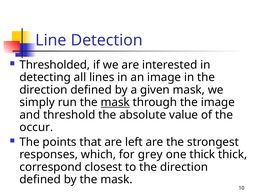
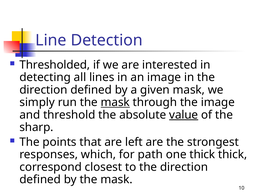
value underline: none -> present
occur: occur -> sharp
grey: grey -> path
